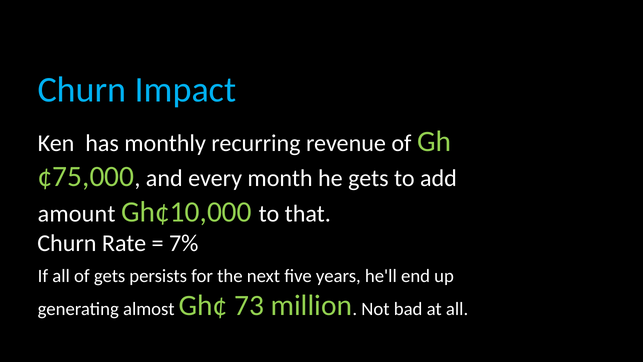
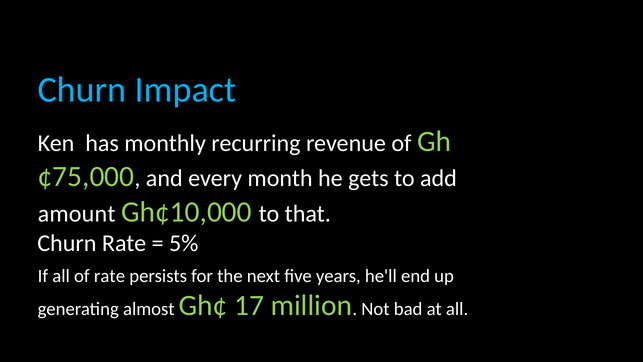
7%: 7% -> 5%
of gets: gets -> rate
73: 73 -> 17
